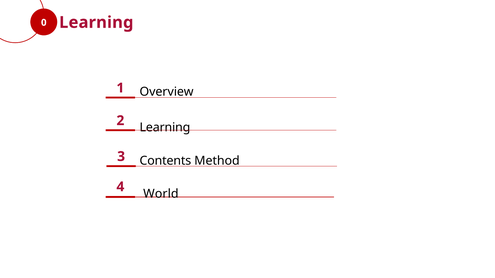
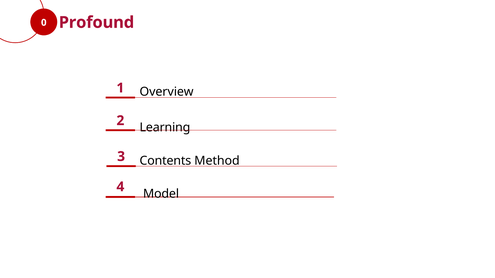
0 Learning: Learning -> Profound
World: World -> Model
